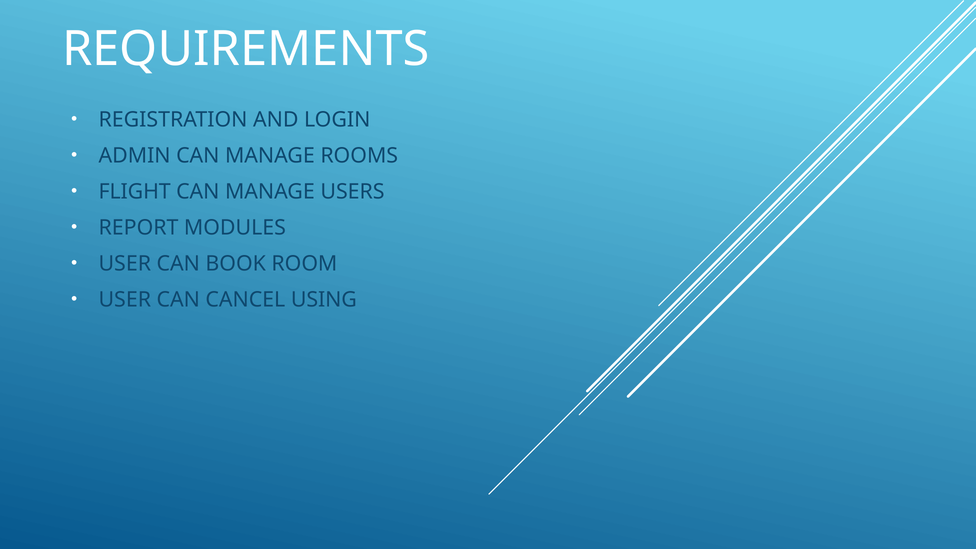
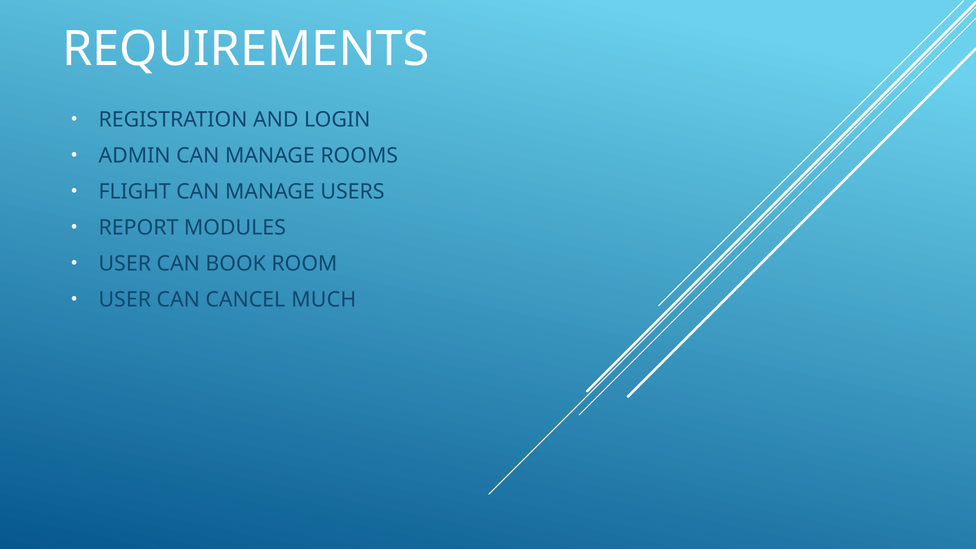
USING: USING -> MUCH
